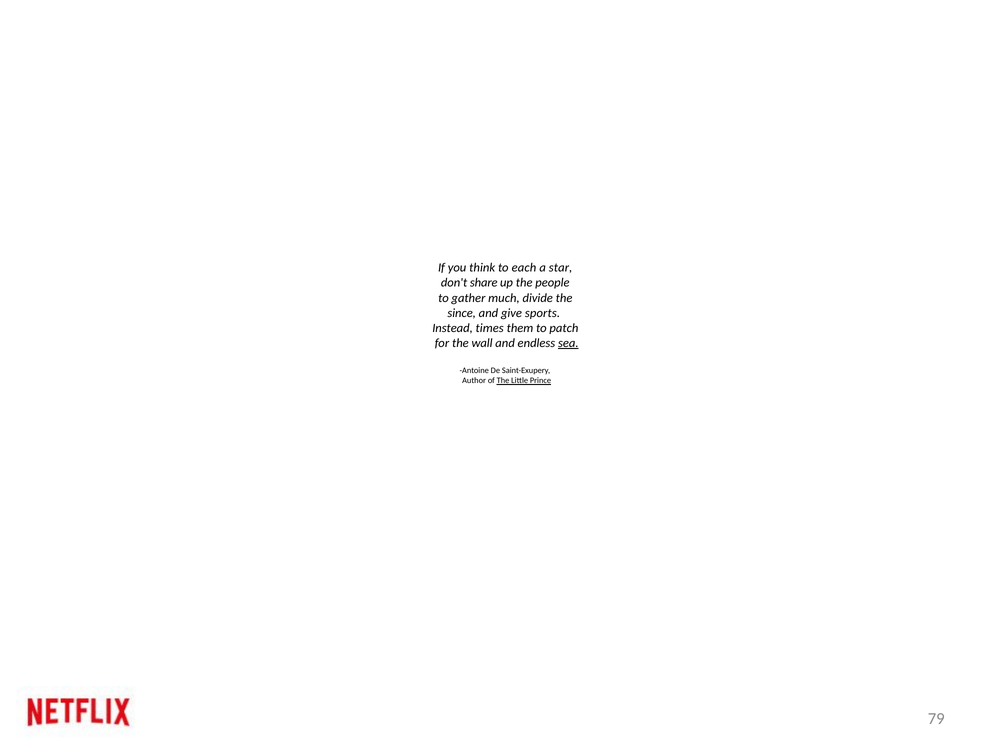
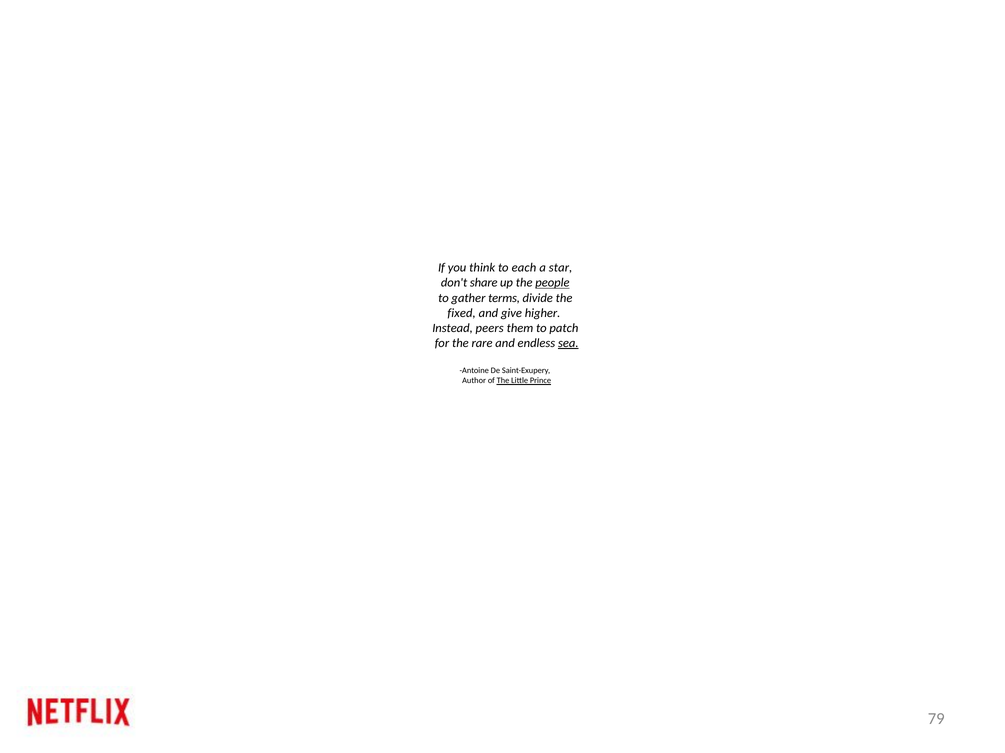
people underline: none -> present
much: much -> terms
since: since -> fixed
sports: sports -> higher
times: times -> peers
wall: wall -> rare
